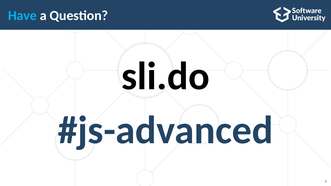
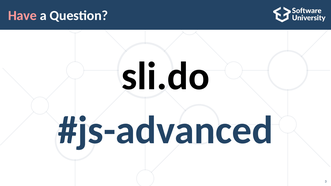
Have colour: light blue -> pink
